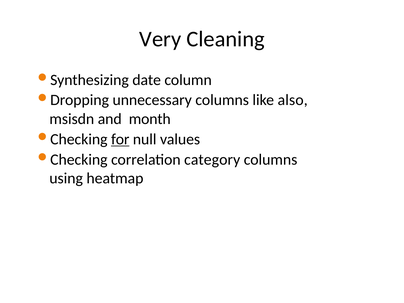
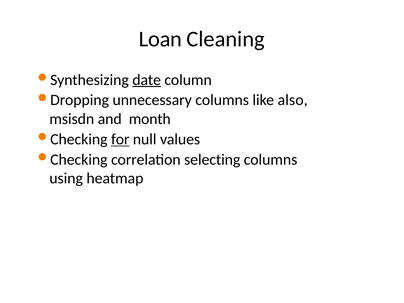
Very: Very -> Loan
date underline: none -> present
category: category -> selecting
